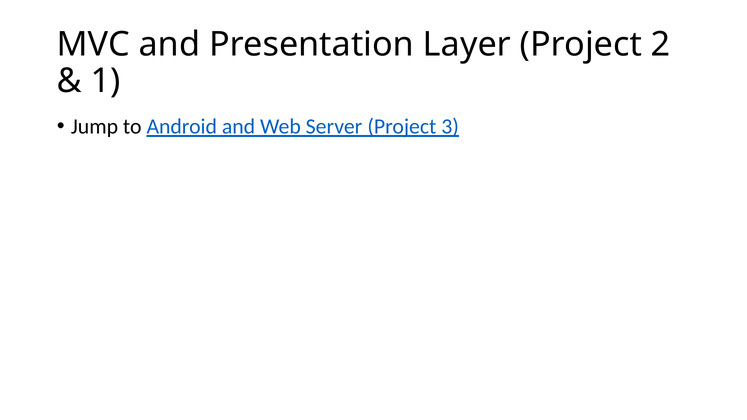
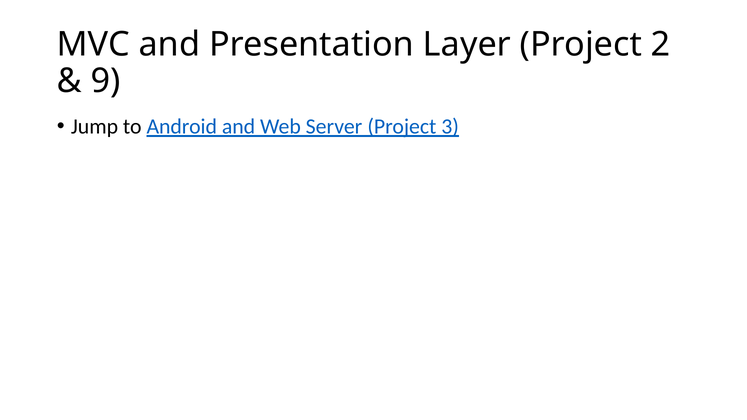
1: 1 -> 9
